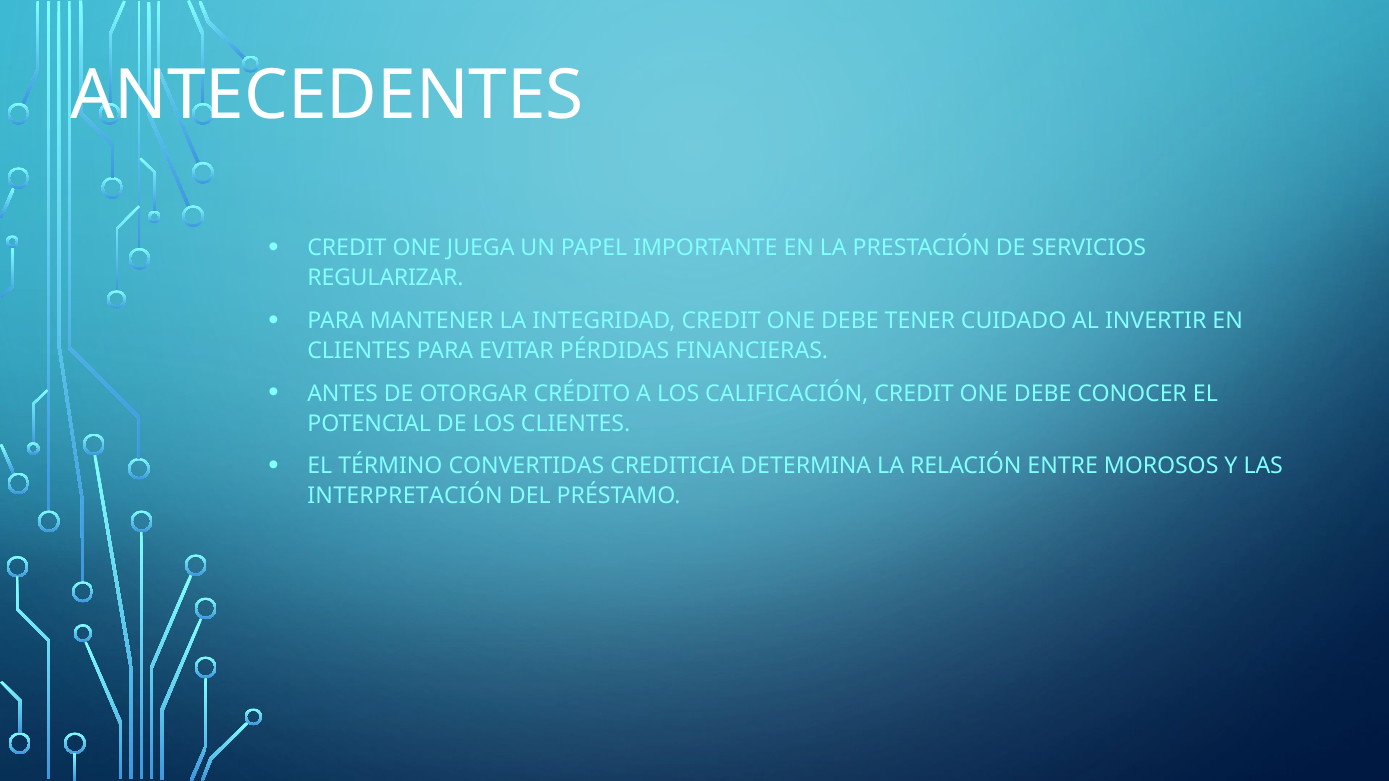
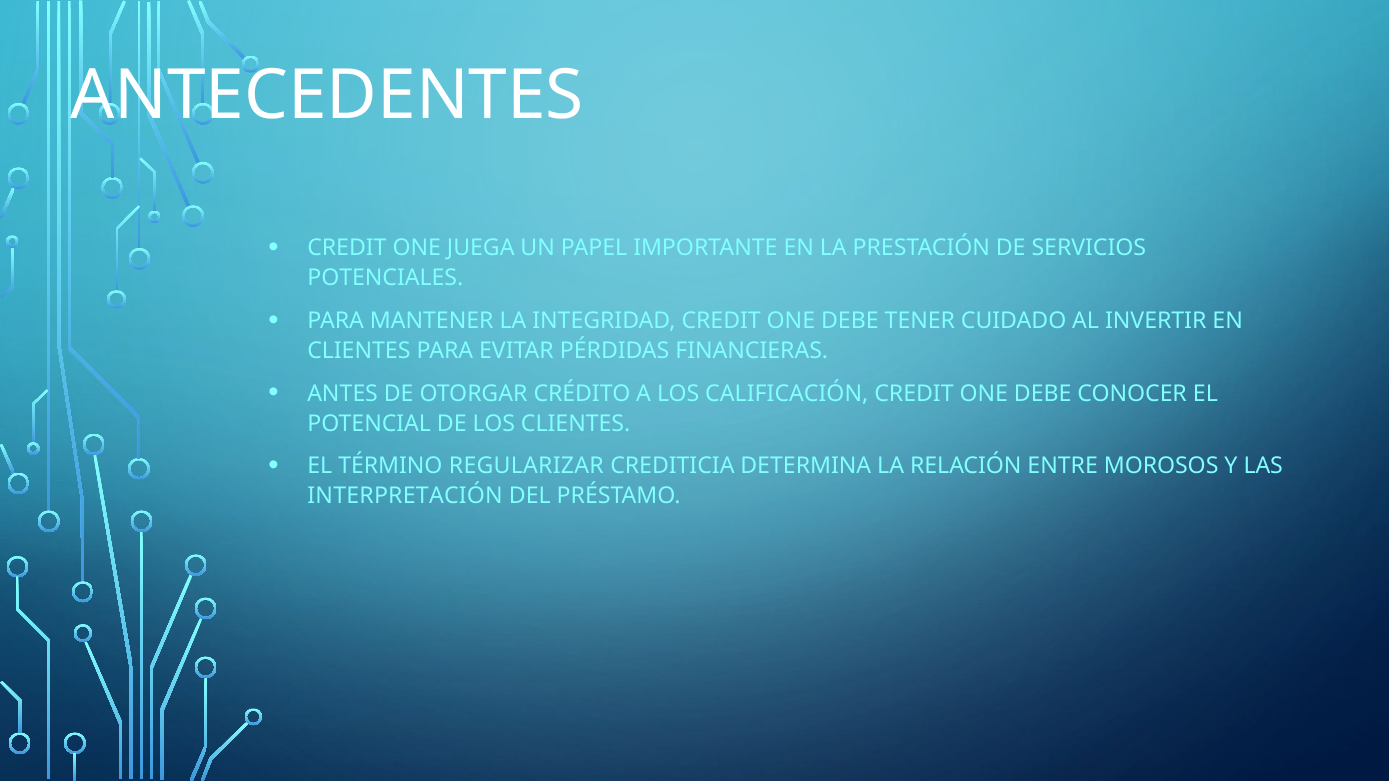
REGULARIZAR: REGULARIZAR -> POTENCIALES
CONVERTIDAS: CONVERTIDAS -> REGULARIZAR
